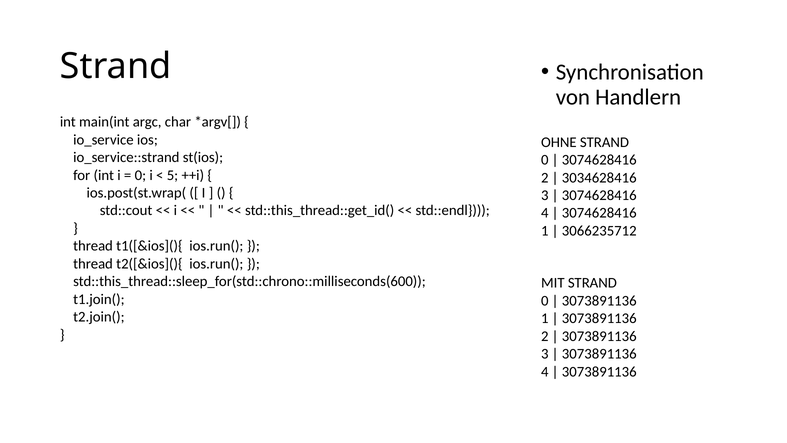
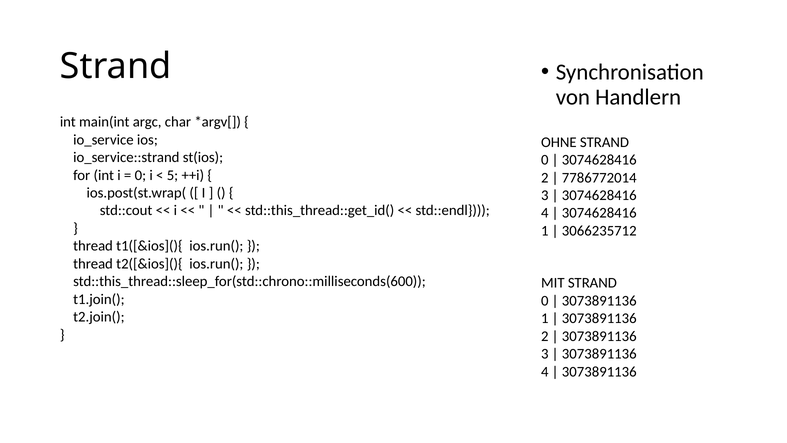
3034628416: 3034628416 -> 7786772014
